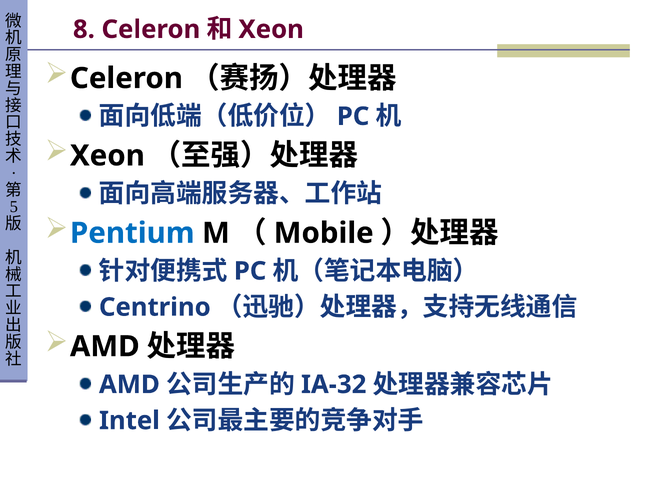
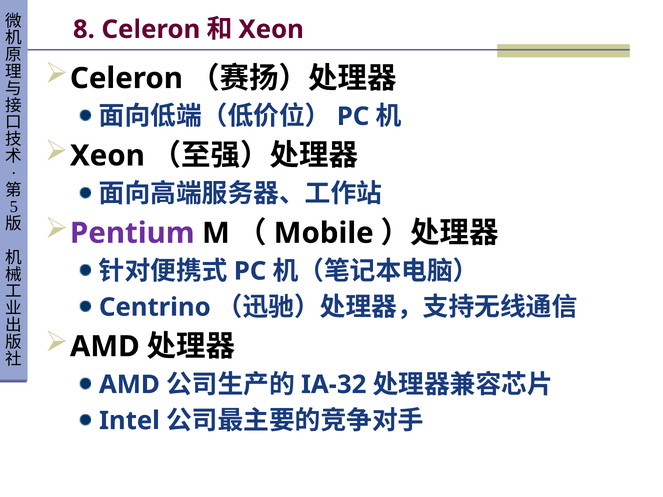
Pentium colour: blue -> purple
